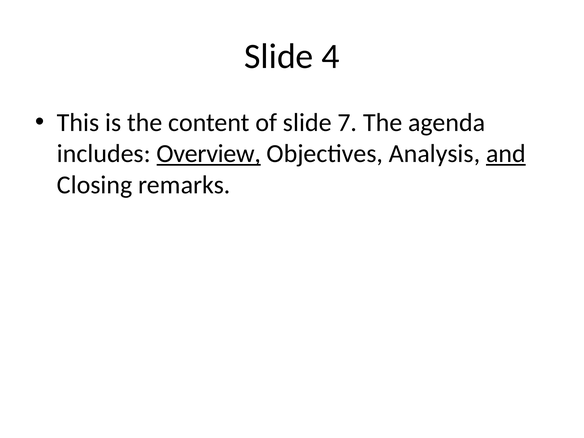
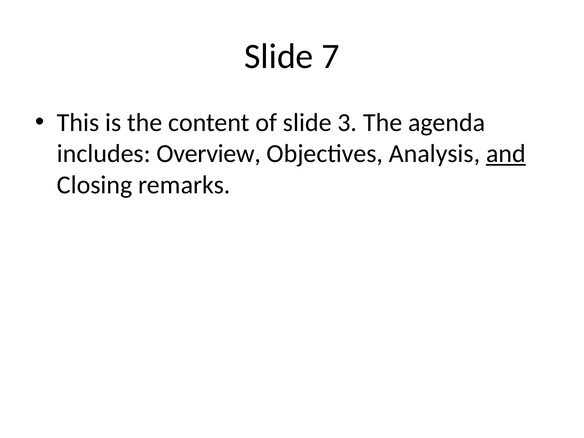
4: 4 -> 7
7: 7 -> 3
Overview underline: present -> none
